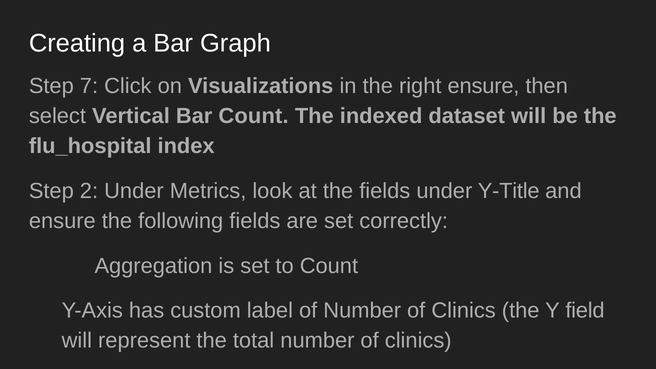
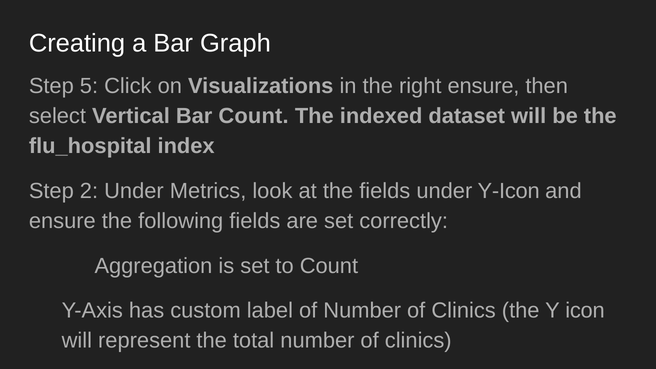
7: 7 -> 5
Y-Title: Y-Title -> Y-Icon
field: field -> icon
